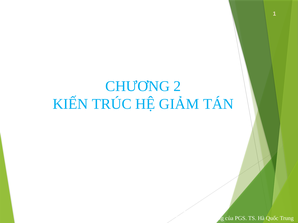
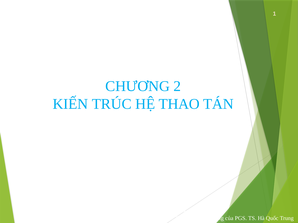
GIẢM: GIẢM -> THAO
